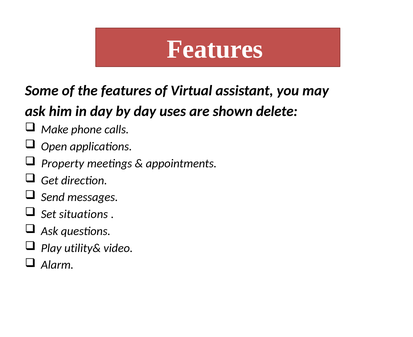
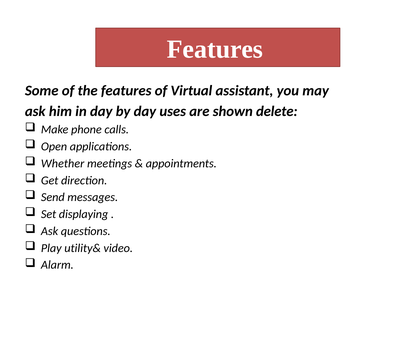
Property: Property -> Whether
situations: situations -> displaying
